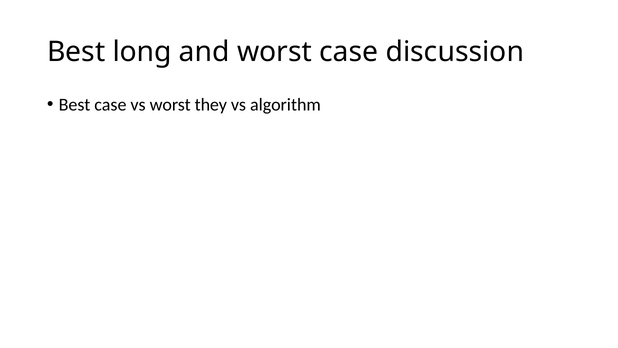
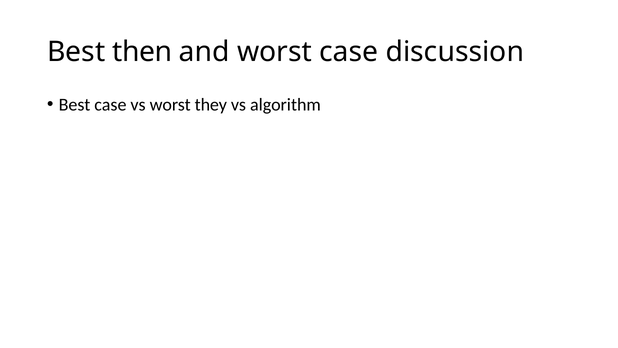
long: long -> then
